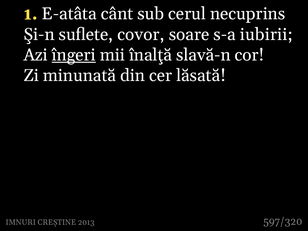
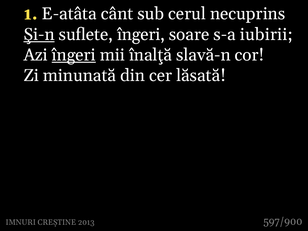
Şi-n underline: none -> present
suflete covor: covor -> îngeri
597/320: 597/320 -> 597/900
